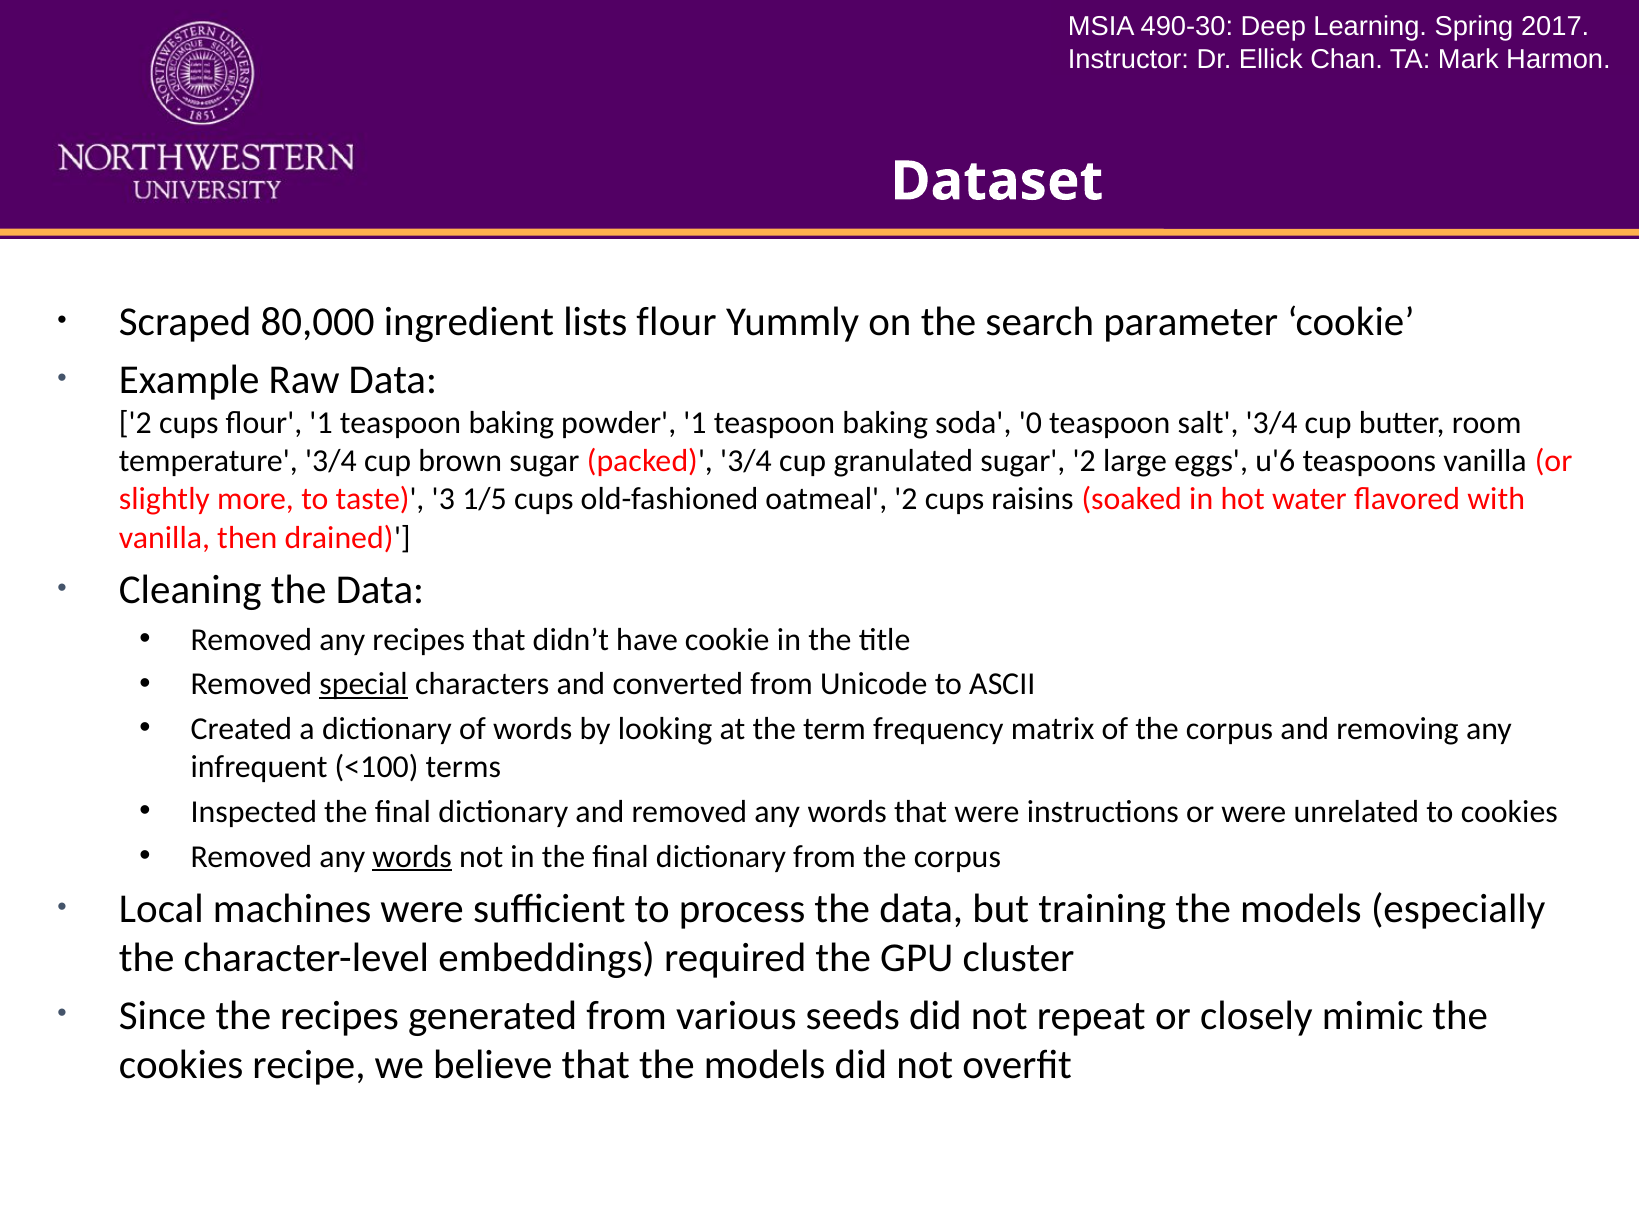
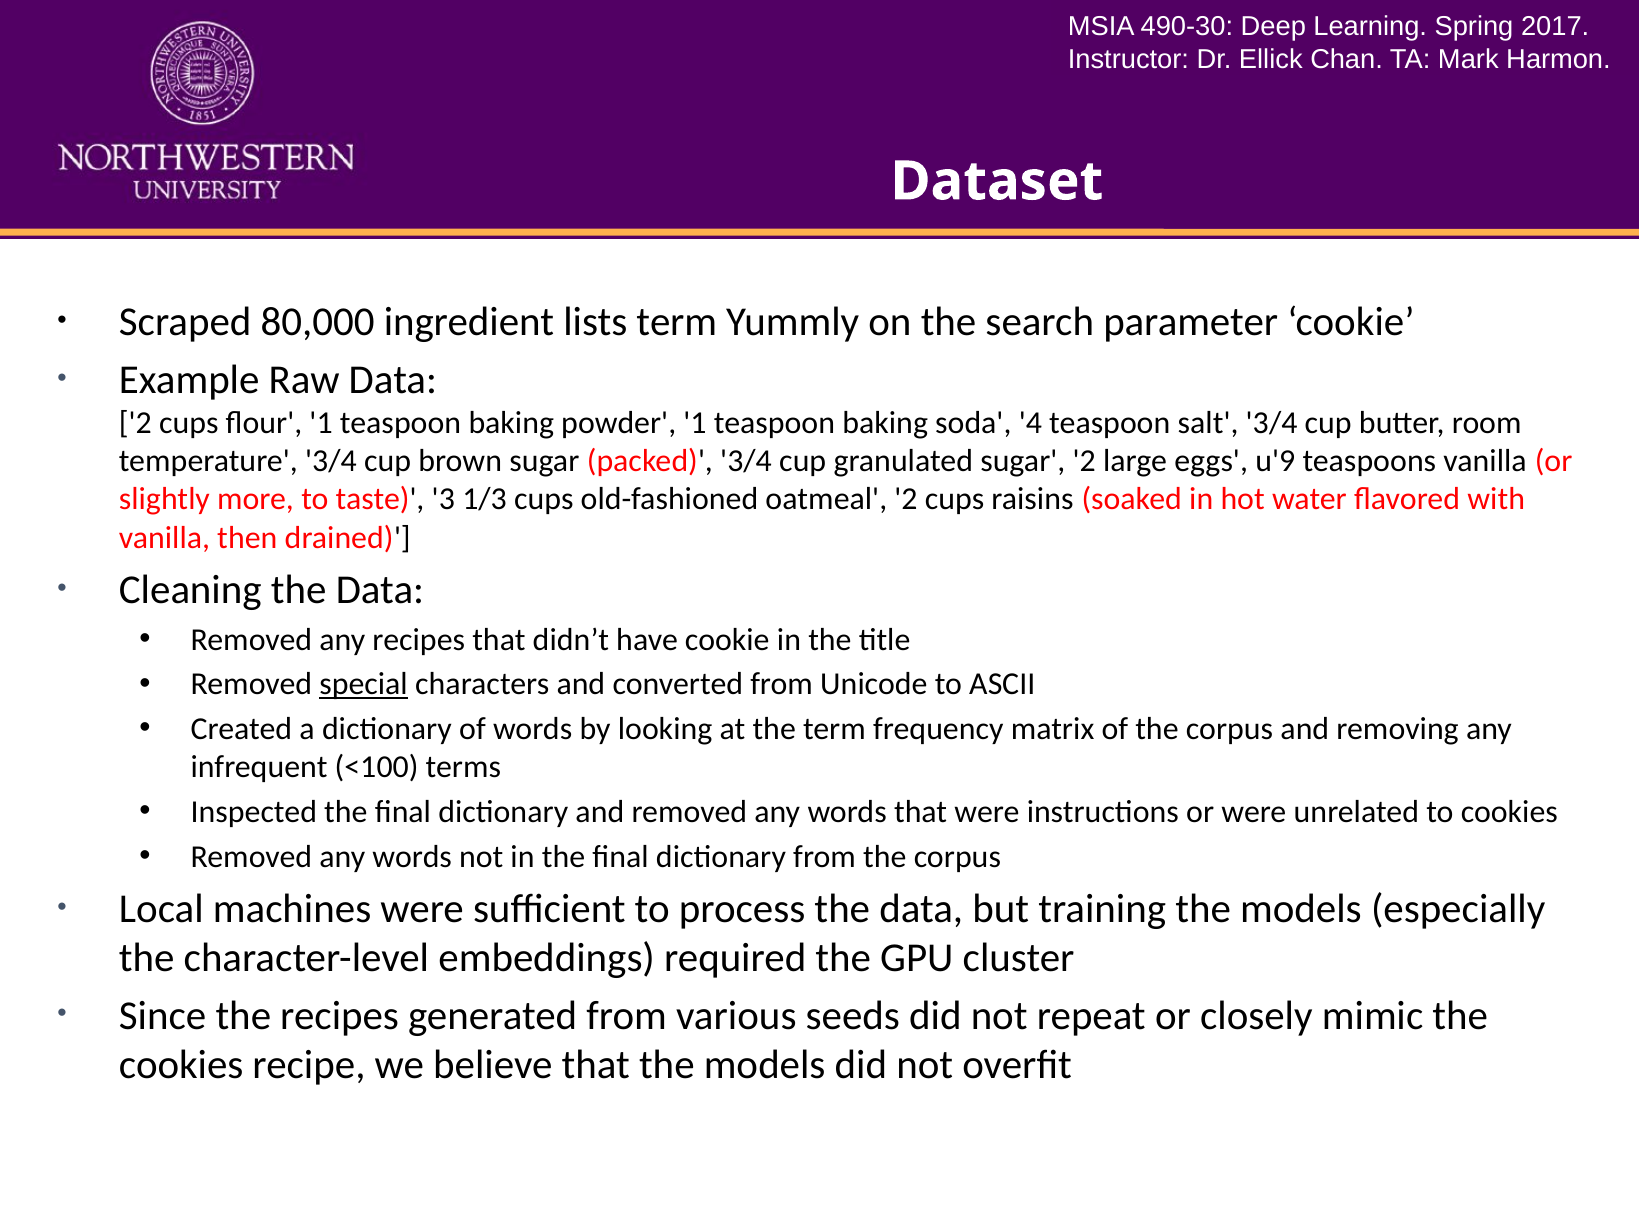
lists flour: flour -> term
0: 0 -> 4
u'6: u'6 -> u'9
1/5: 1/5 -> 1/3
words at (412, 857) underline: present -> none
